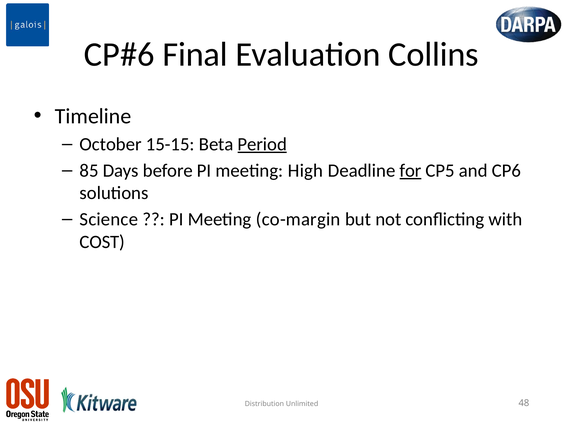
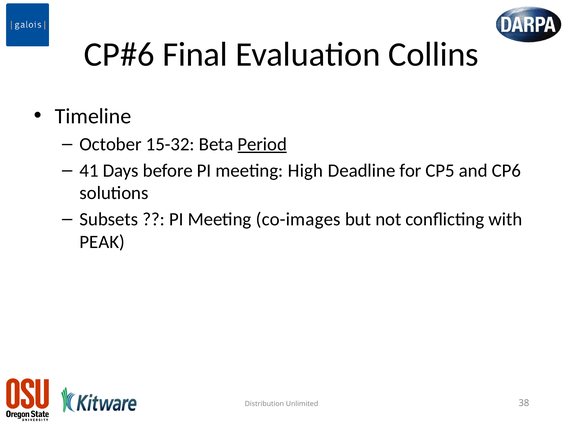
15-15: 15-15 -> 15-32
85: 85 -> 41
for underline: present -> none
Science: Science -> Subsets
co-margin: co-margin -> co-images
COST: COST -> PEAK
48: 48 -> 38
